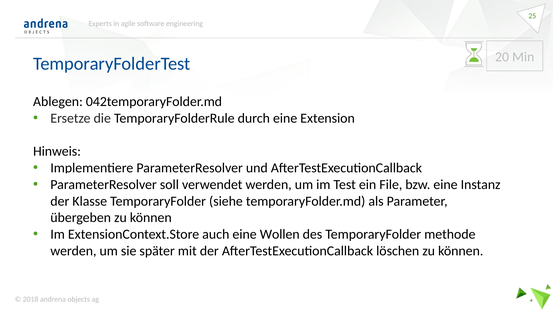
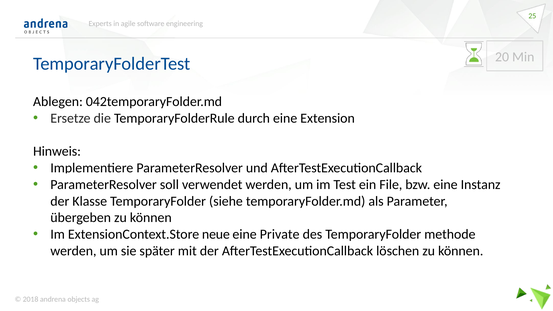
auch: auch -> neue
Wollen: Wollen -> Private
